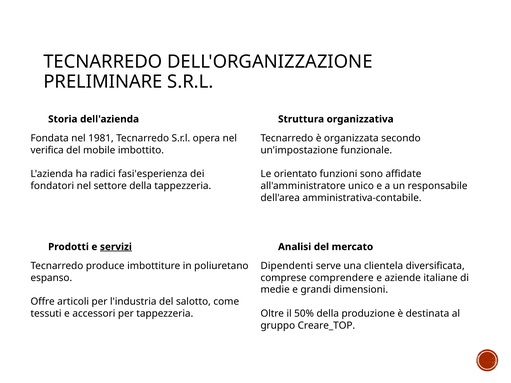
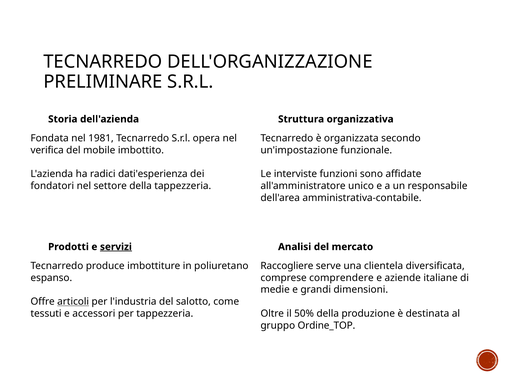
fasi'esperienza: fasi'esperienza -> dati'esperienza
orientato: orientato -> interviste
Dipendenti: Dipendenti -> Raccogliere
articoli underline: none -> present
Creare_TOP: Creare_TOP -> Ordine_TOP
